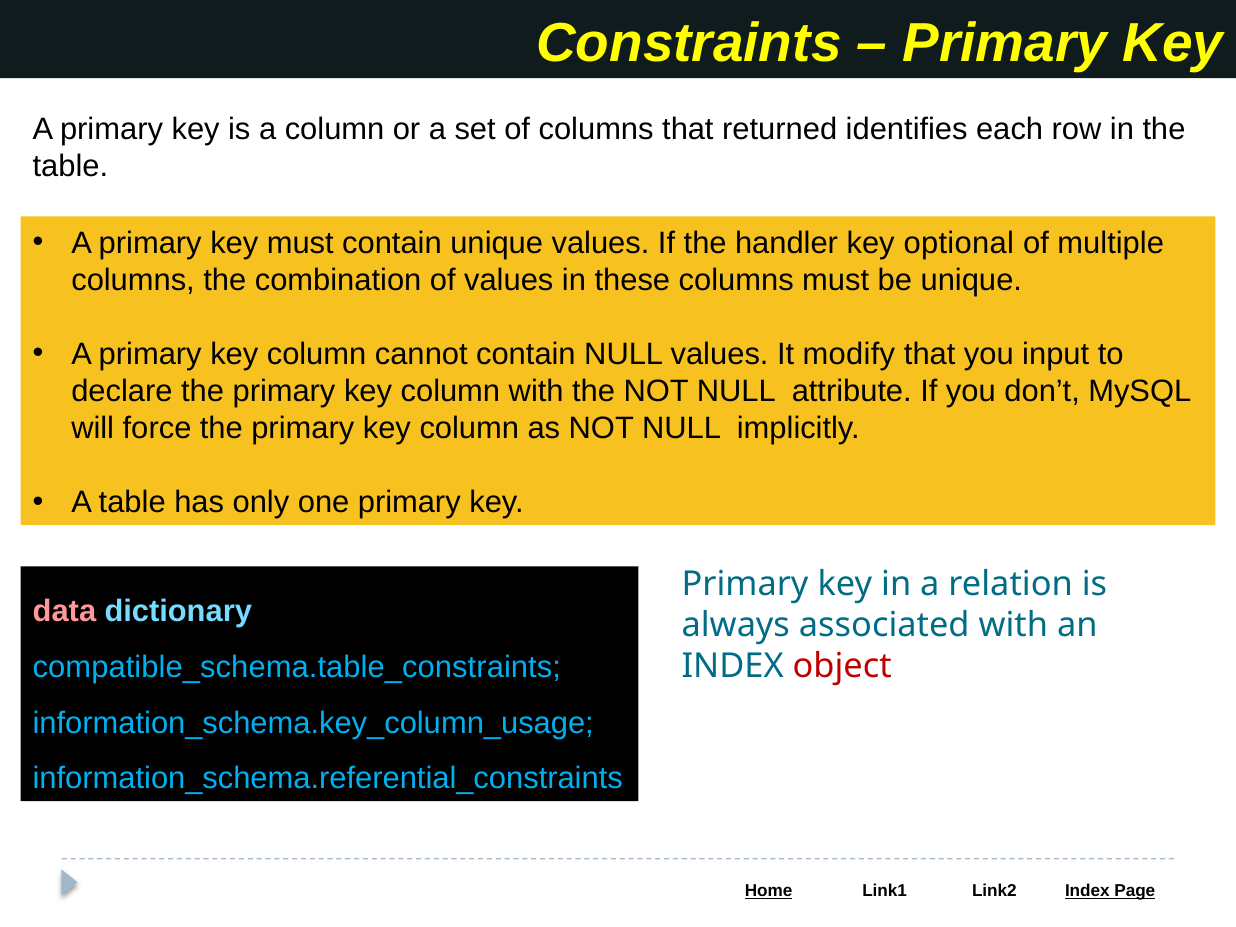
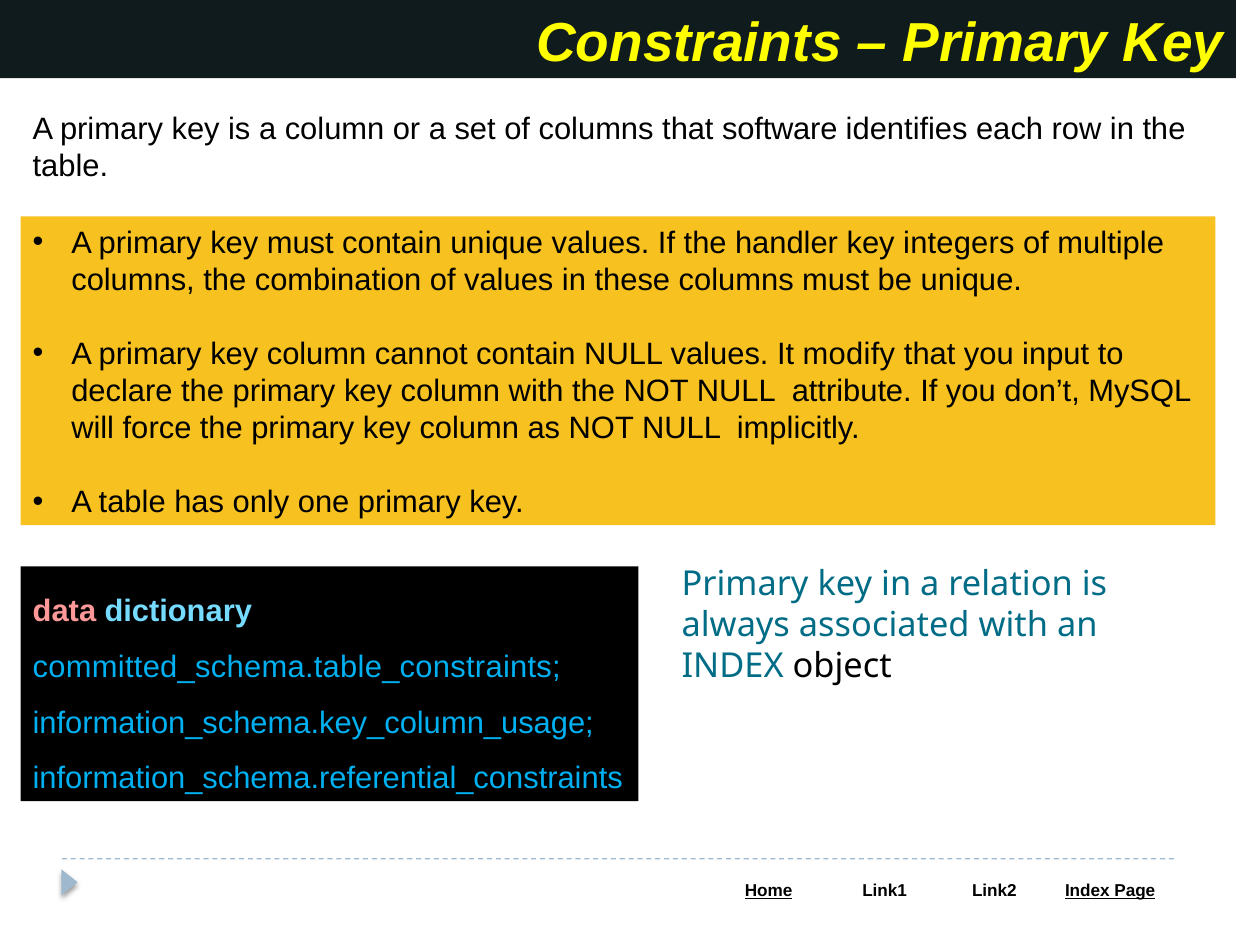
returned: returned -> software
optional: optional -> integers
compatible_schema.table_constraints: compatible_schema.table_constraints -> committed_schema.table_constraints
object colour: red -> black
